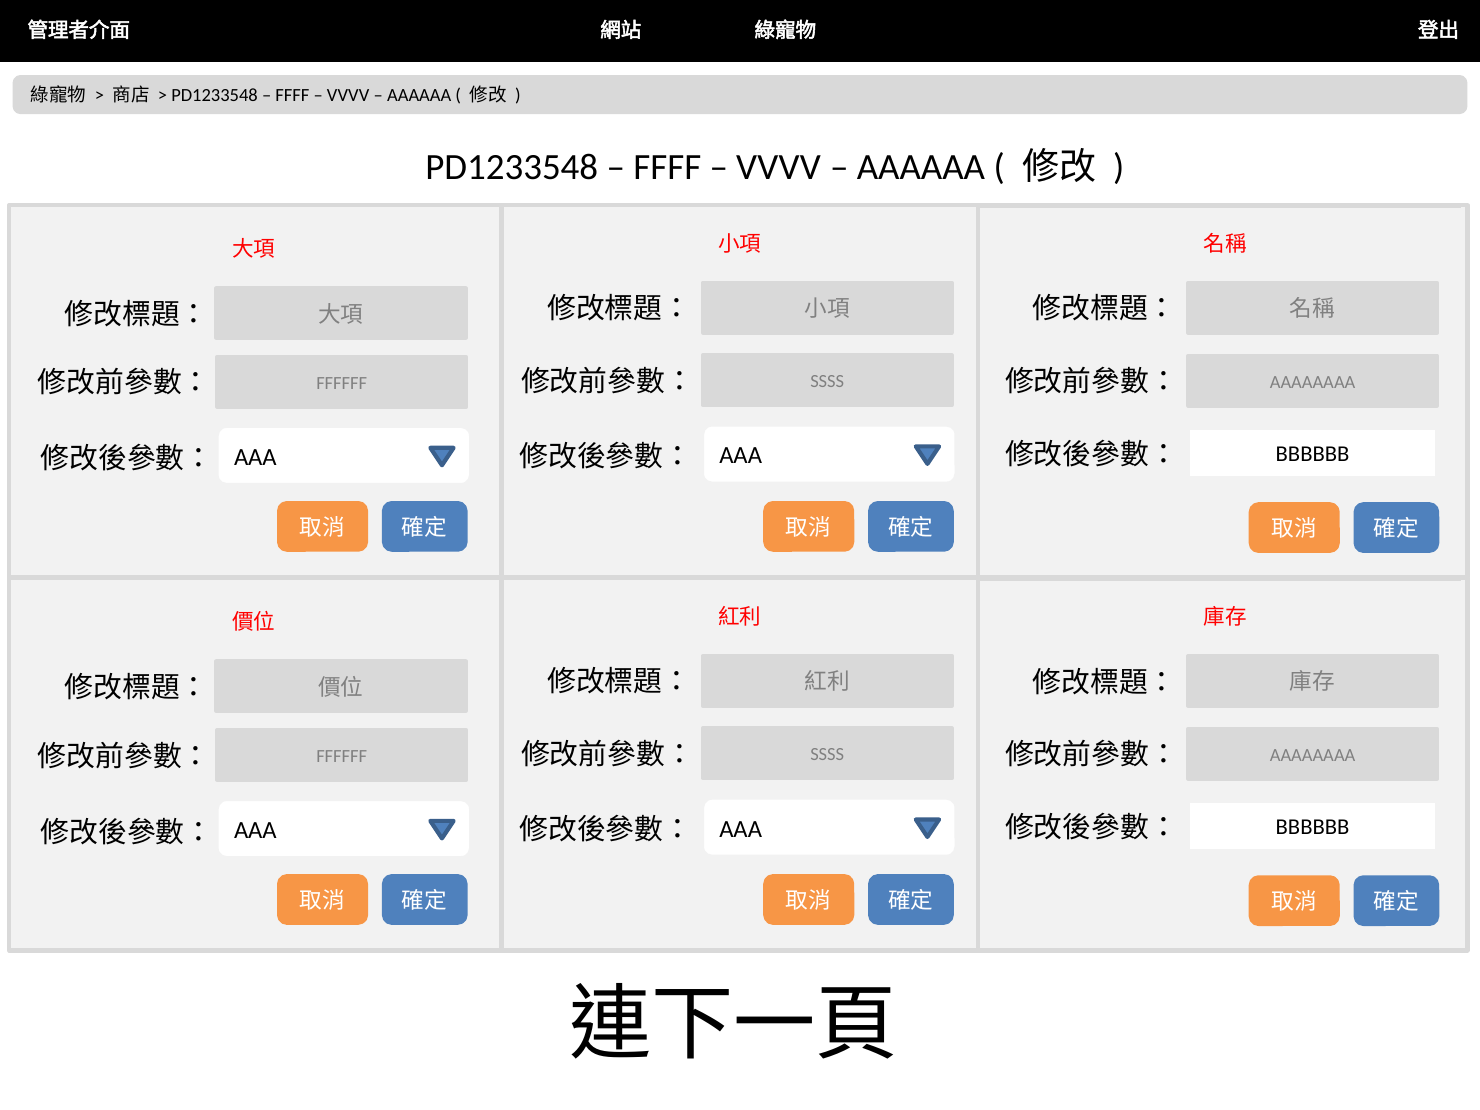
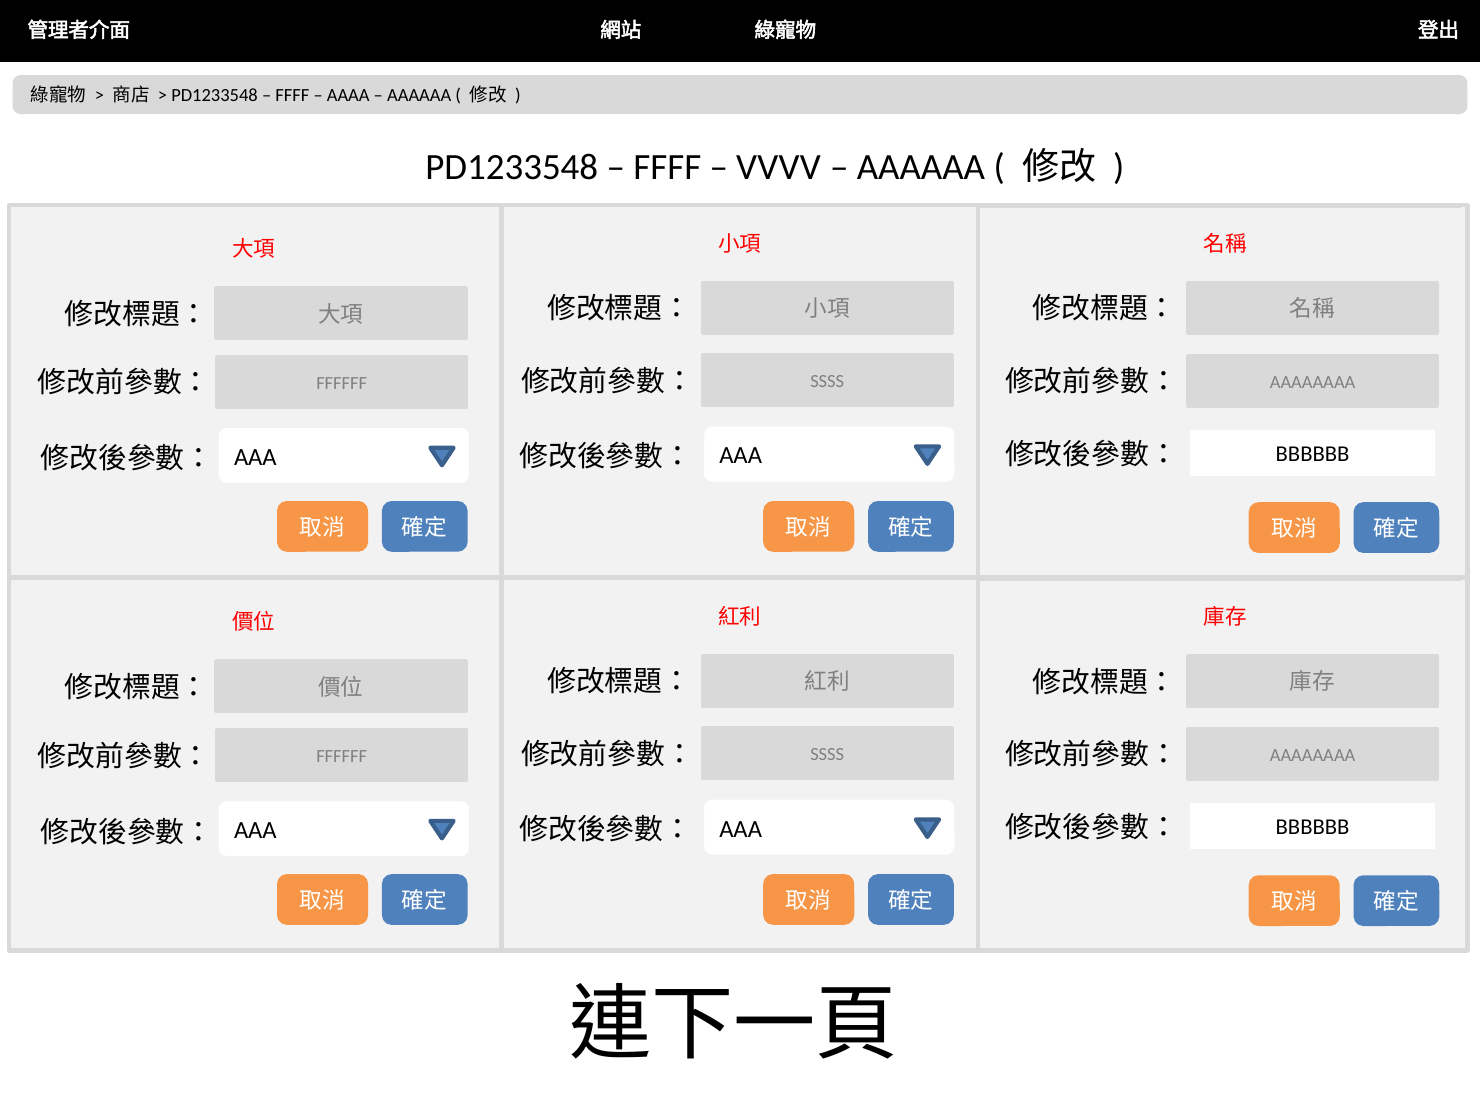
VVVV at (348, 96): VVVV -> AAAA
